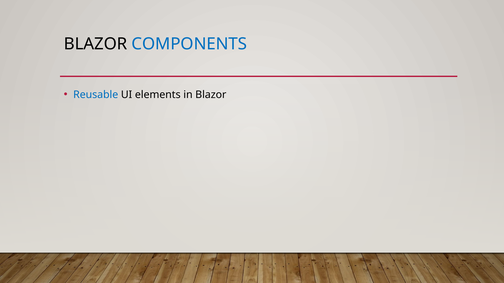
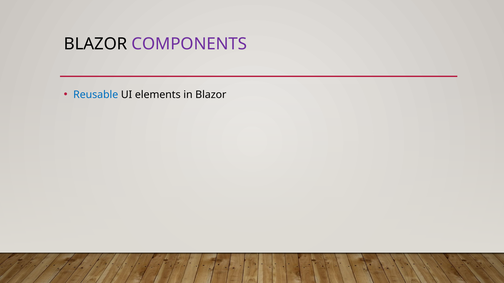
COMPONENTS colour: blue -> purple
